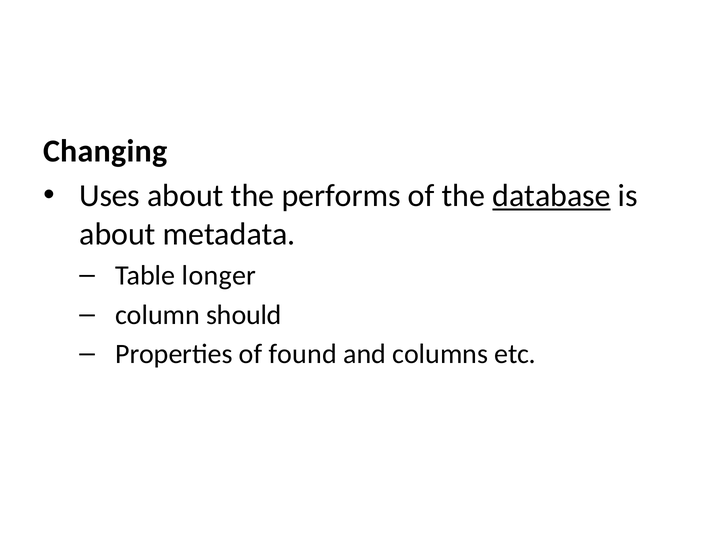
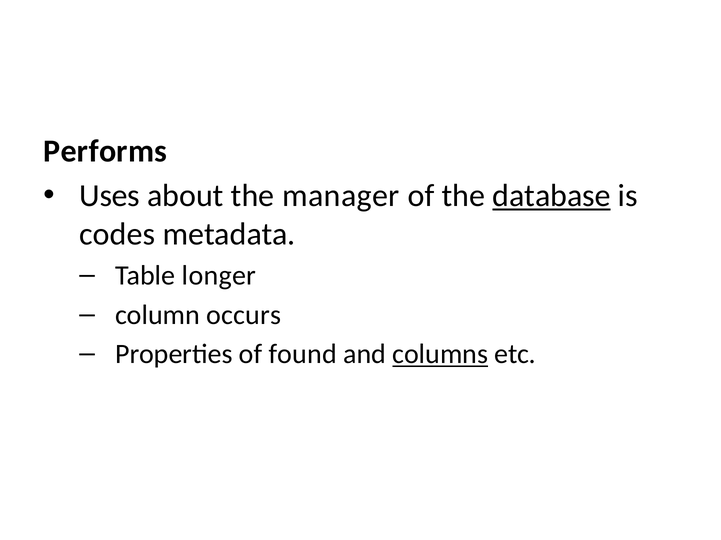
Changing: Changing -> Performs
performs: performs -> manager
about at (117, 235): about -> codes
should: should -> occurs
columns underline: none -> present
